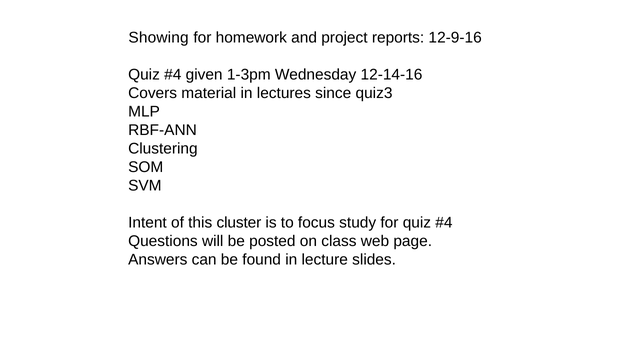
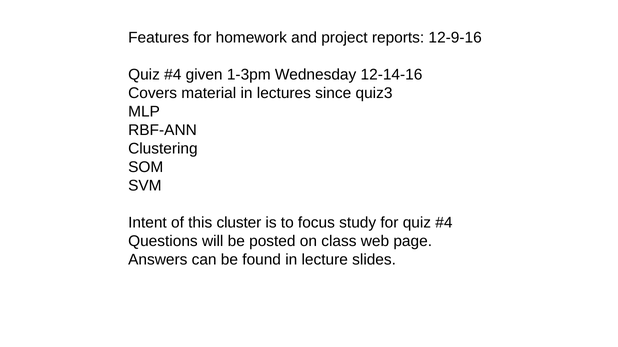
Showing: Showing -> Features
